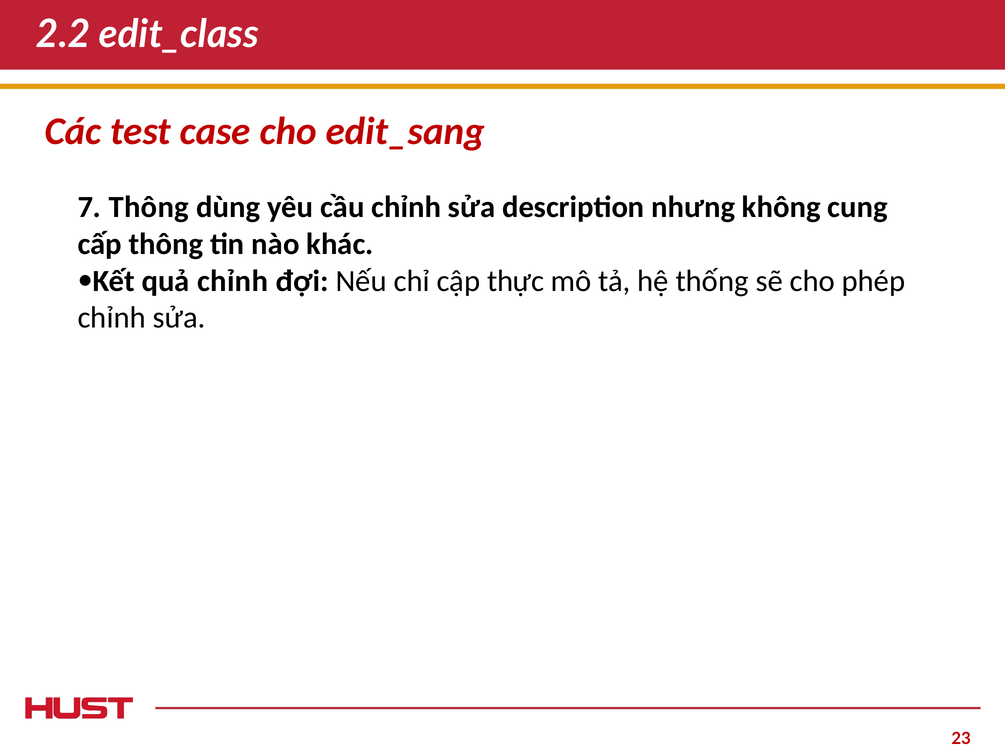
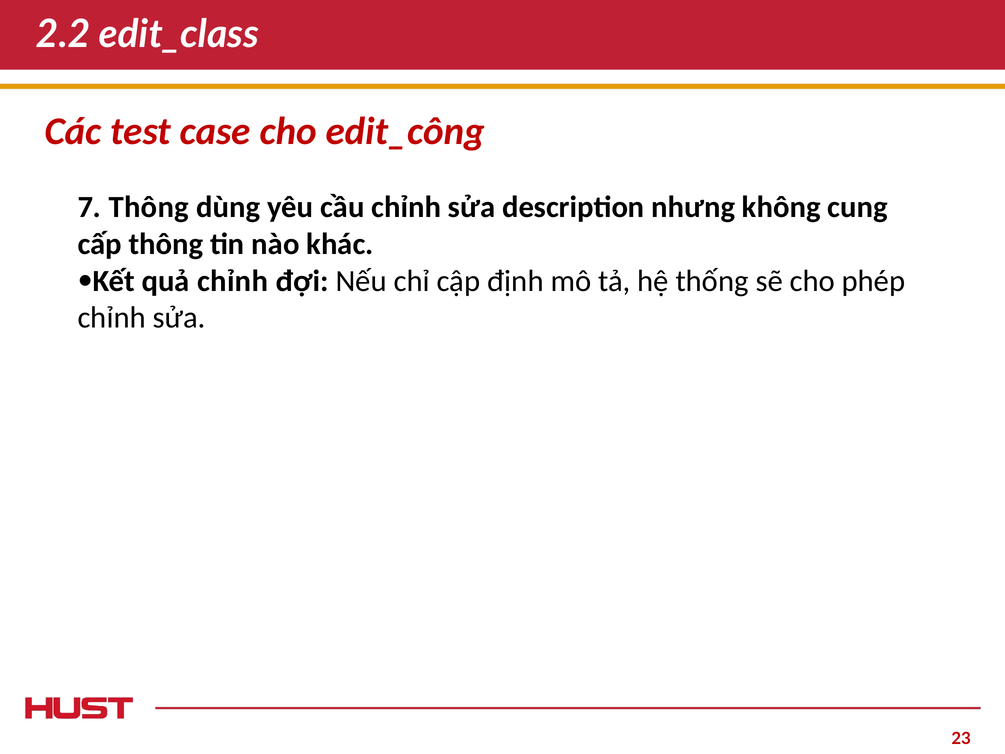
edit_sang: edit_sang -> edit_công
thực: thực -> định
